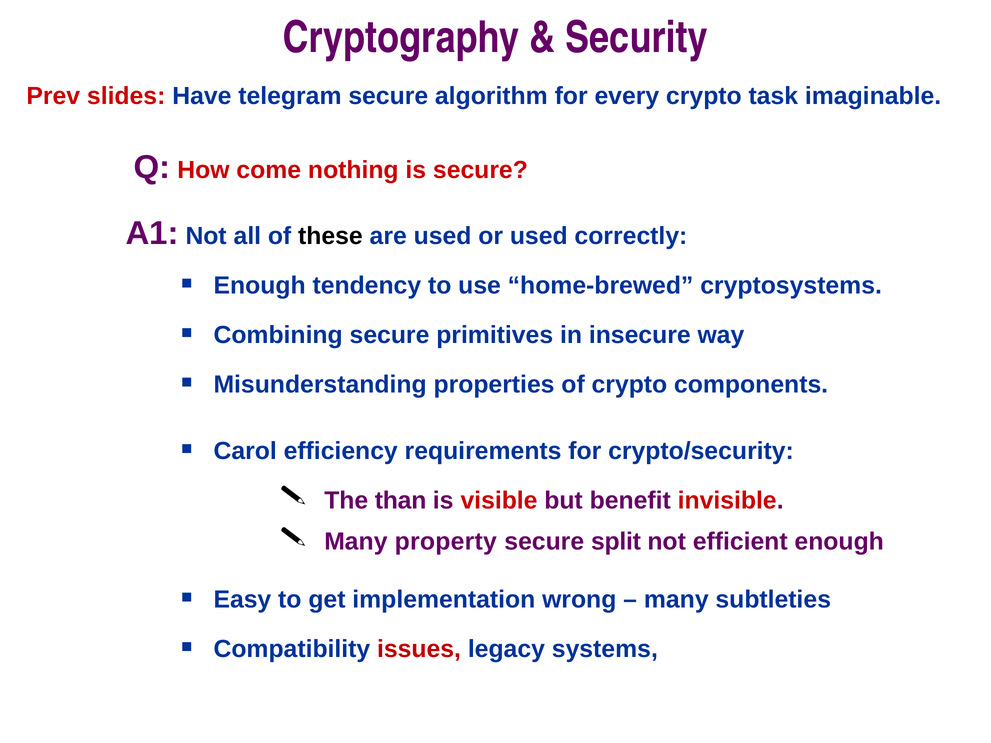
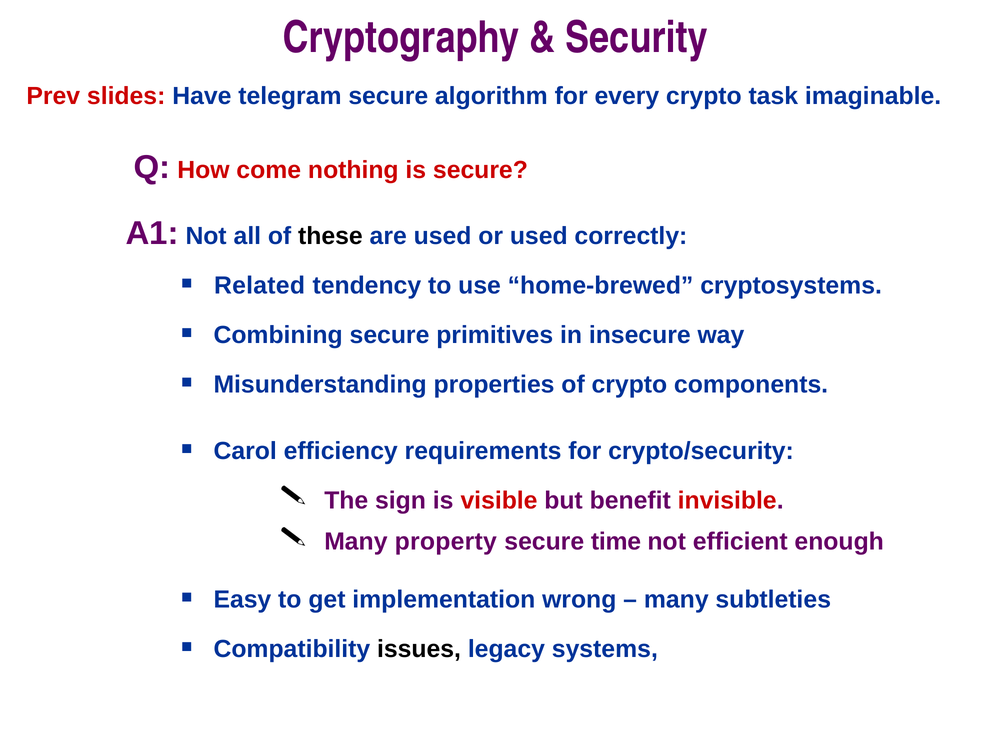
Enough at (260, 286): Enough -> Related
than: than -> sign
split: split -> time
issues colour: red -> black
